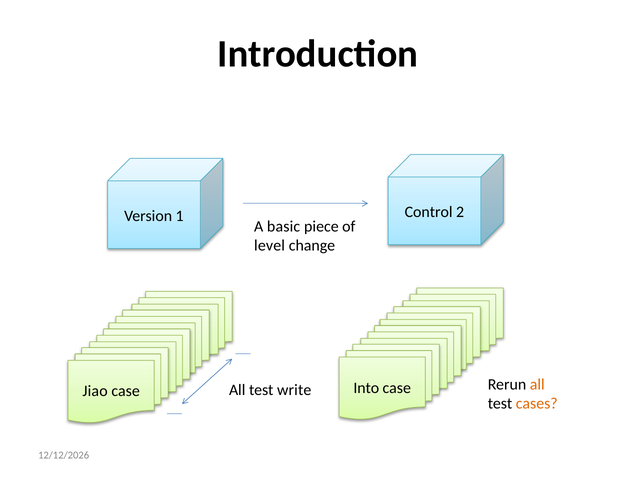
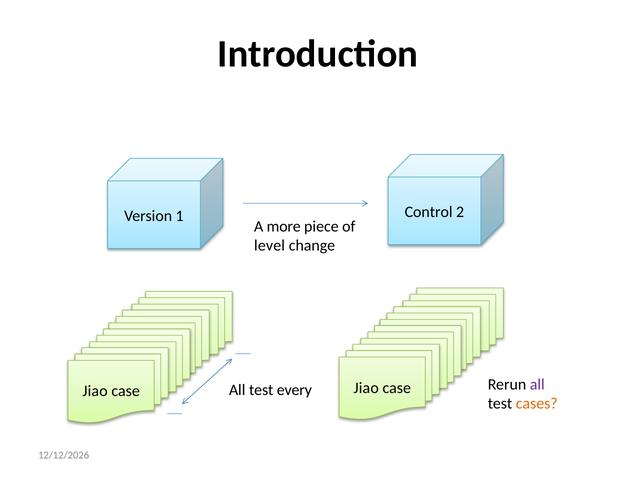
basic: basic -> more
write: write -> every
all at (537, 384) colour: orange -> purple
case Into: Into -> Jiao
